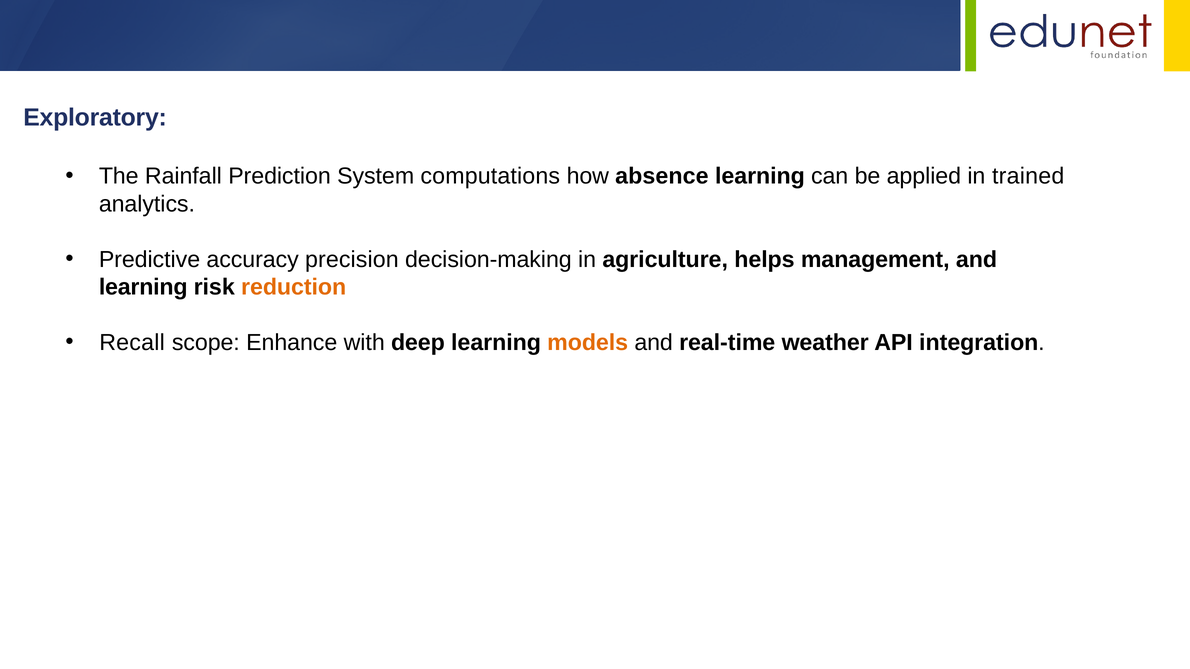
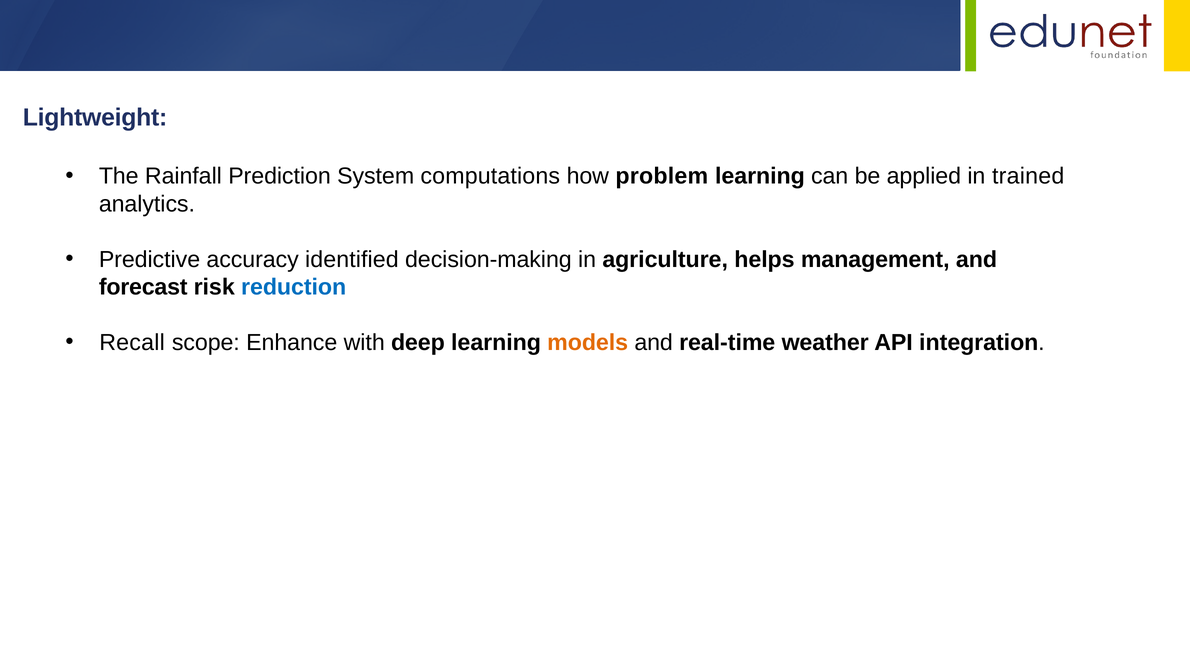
Exploratory: Exploratory -> Lightweight
absence: absence -> problem
precision: precision -> identified
learning at (143, 287): learning -> forecast
reduction colour: orange -> blue
